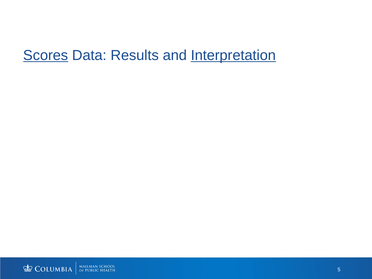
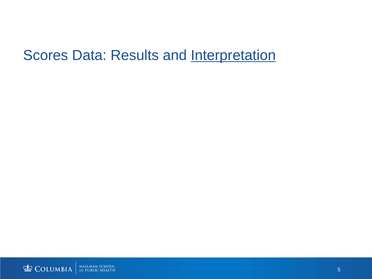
Scores underline: present -> none
